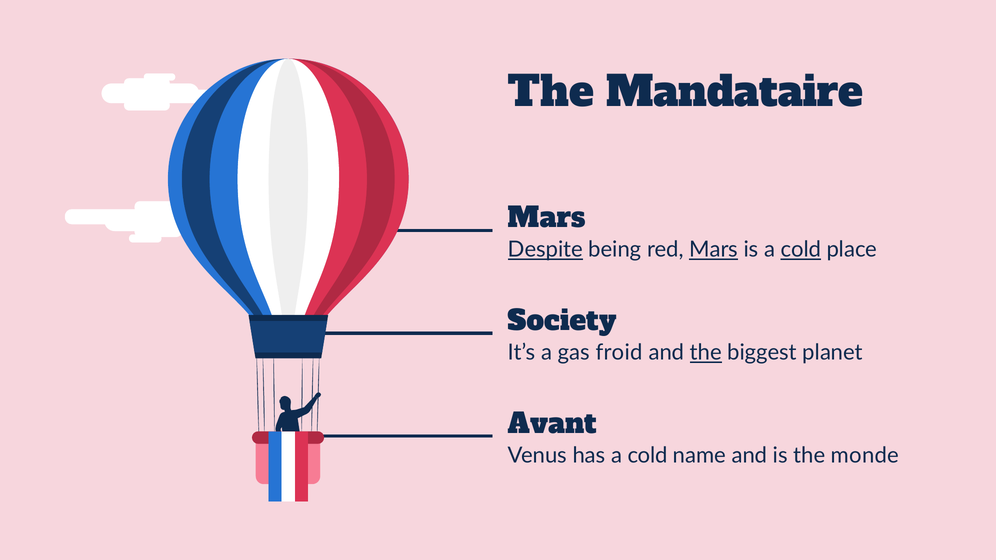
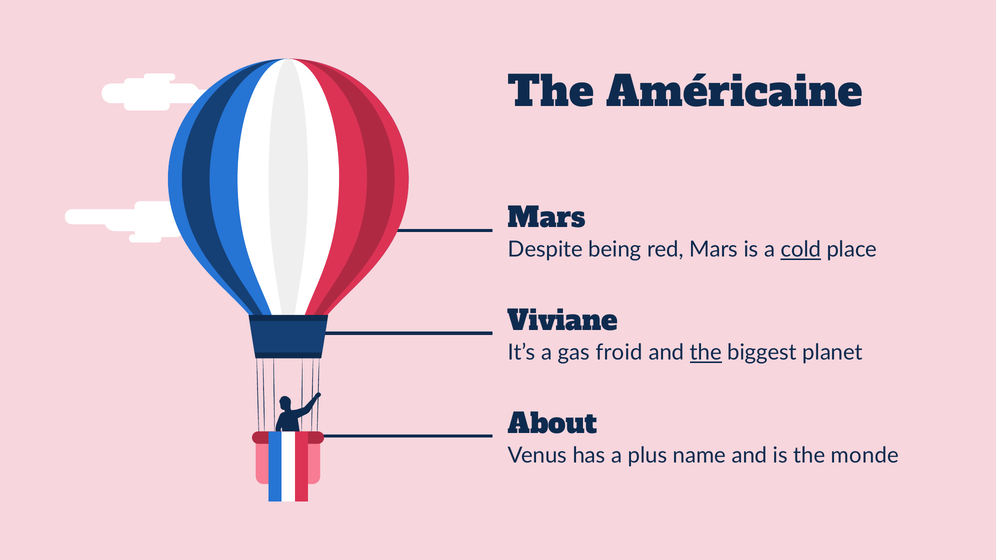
Mandataire: Mandataire -> Américaine
Despite underline: present -> none
Mars at (714, 250) underline: present -> none
Society: Society -> Viviane
Avant: Avant -> About
has a cold: cold -> plus
